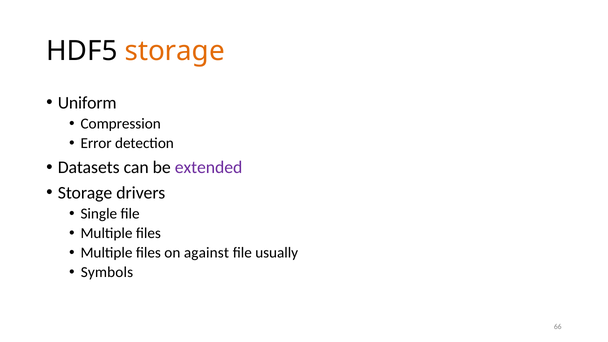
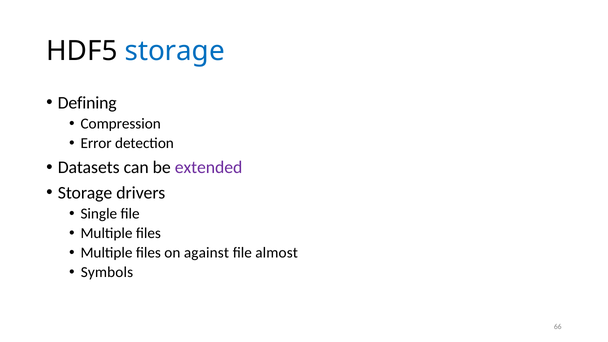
storage at (175, 51) colour: orange -> blue
Uniform: Uniform -> Defining
usually: usually -> almost
